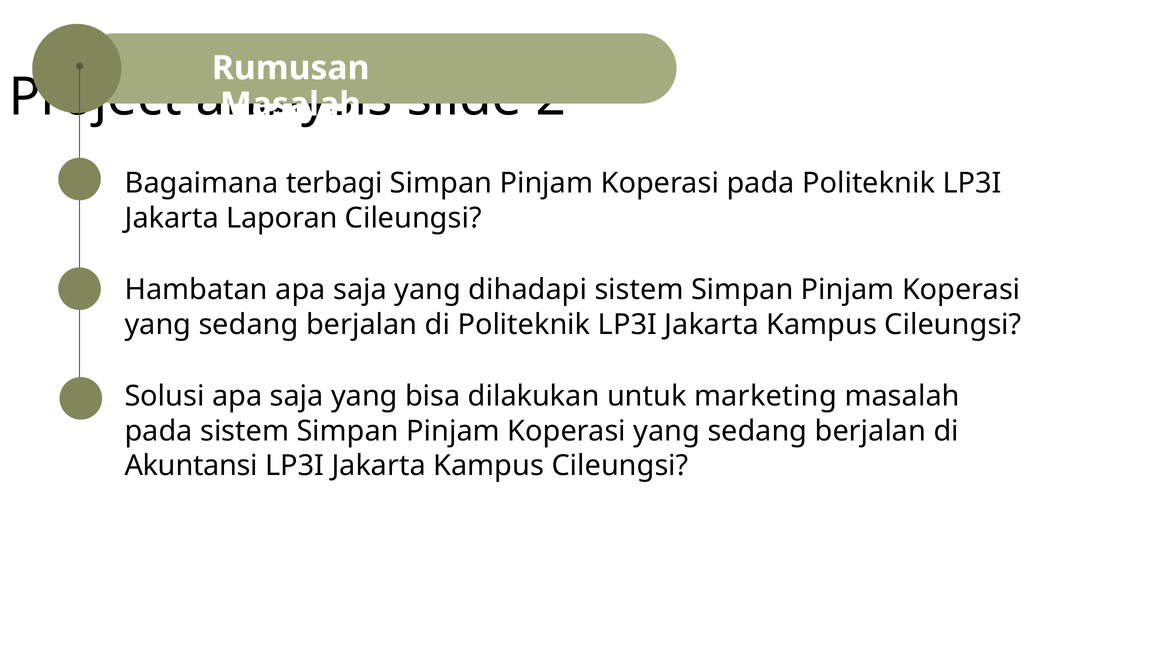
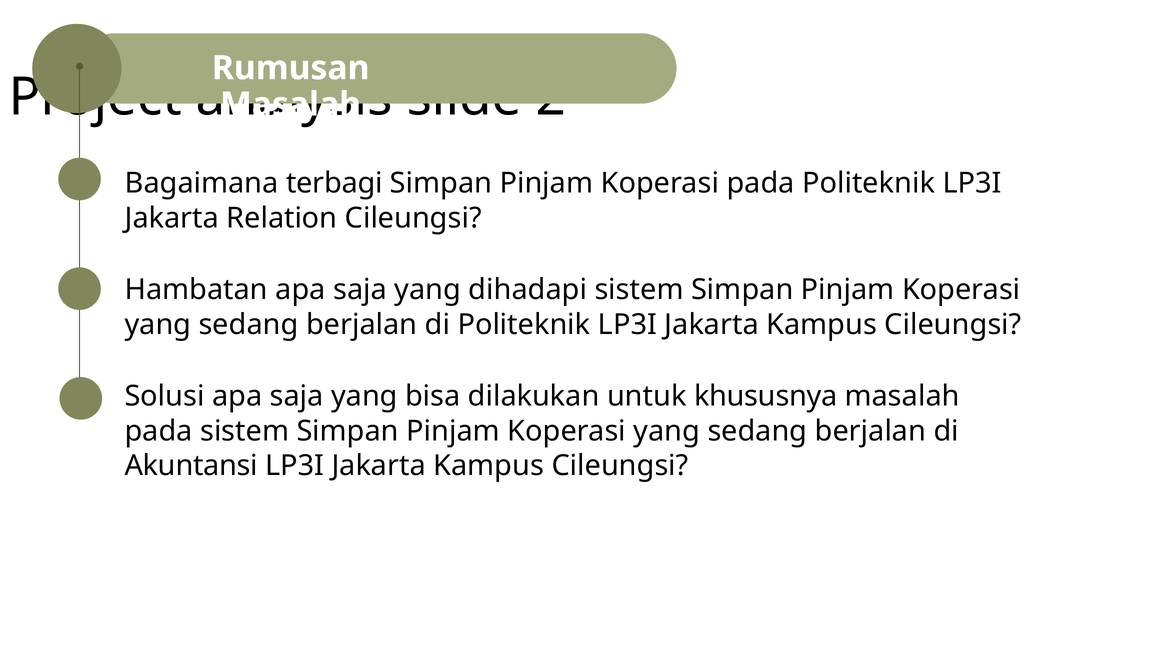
Laporan: Laporan -> Relation
marketing: marketing -> khususnya
